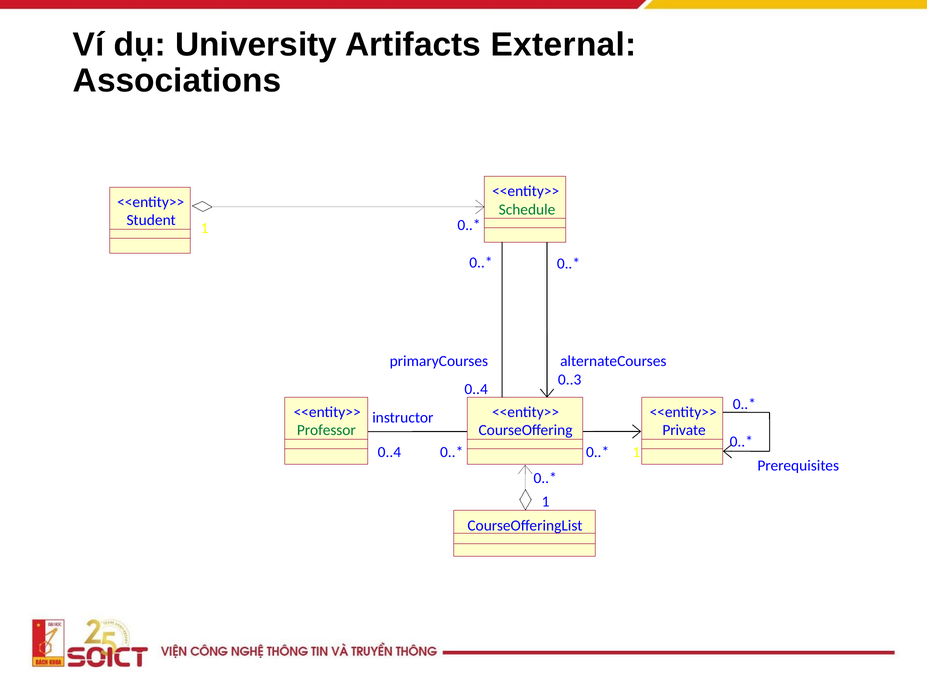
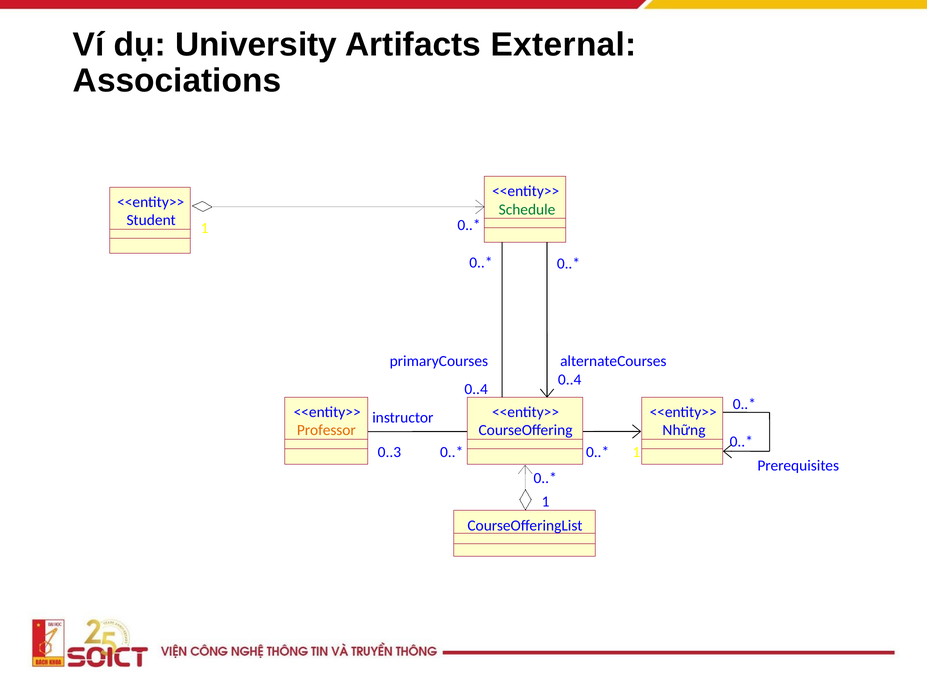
0..3 at (570, 380): 0..3 -> 0..4
Professor colour: green -> orange
Private: Private -> Những
0..4 at (389, 452): 0..4 -> 0..3
